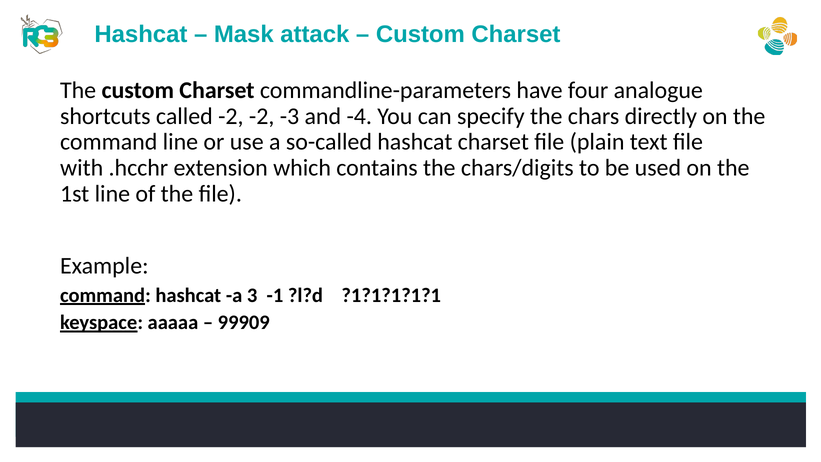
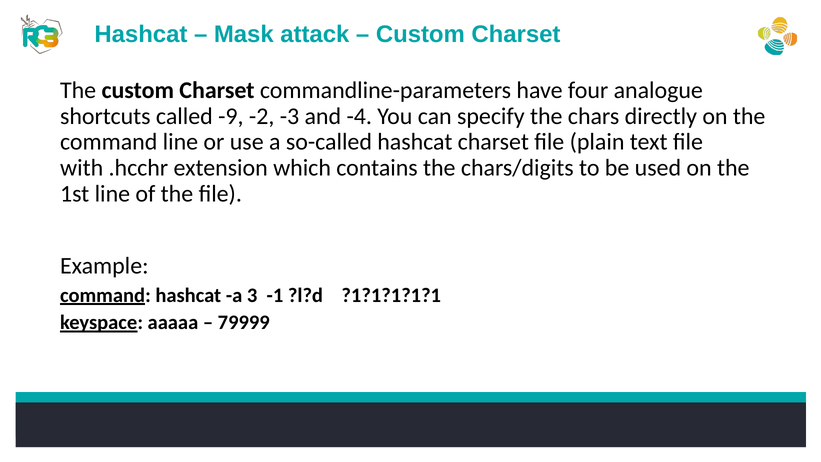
called -2: -2 -> -9
99909: 99909 -> 79999
